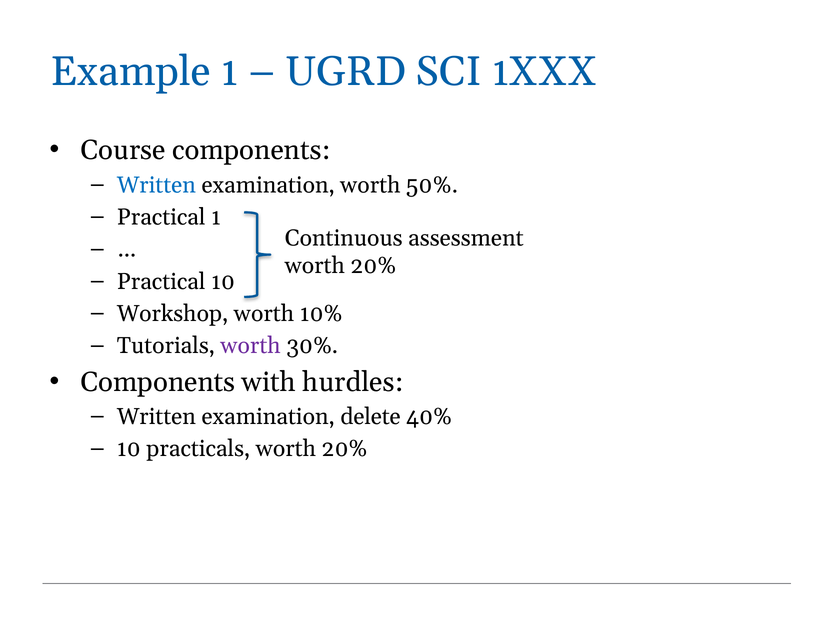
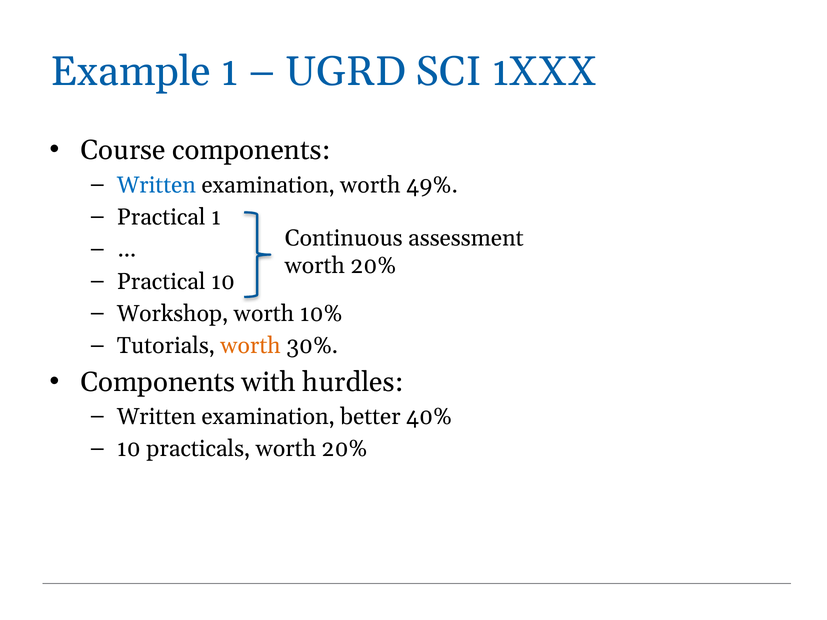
50%: 50% -> 49%
worth at (251, 346) colour: purple -> orange
delete: delete -> better
